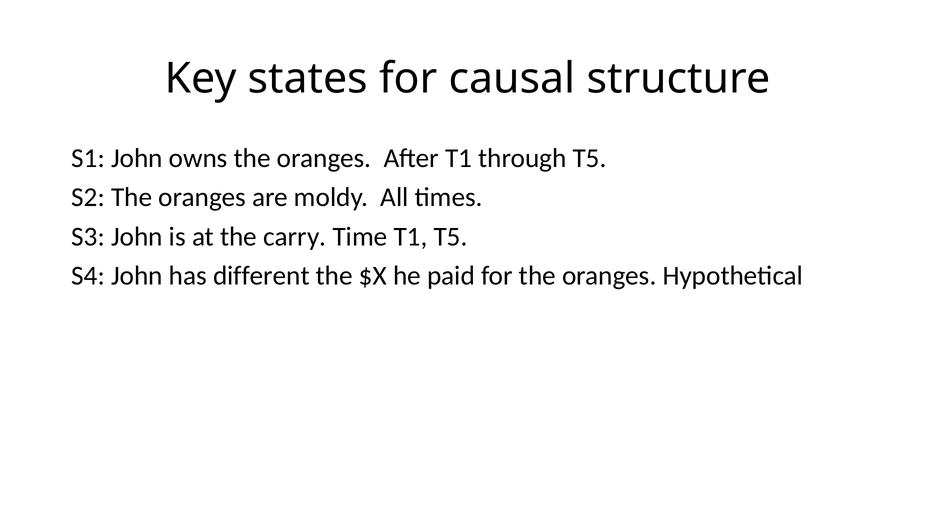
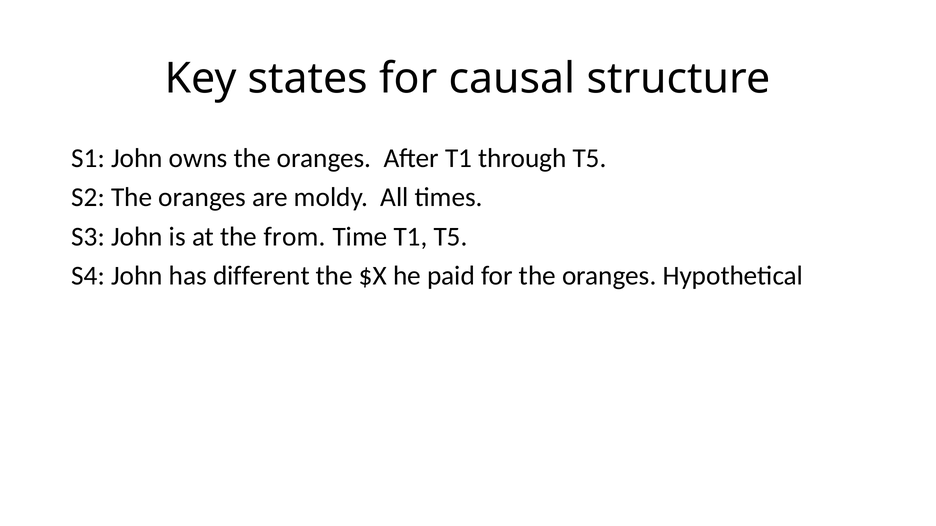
carry: carry -> from
